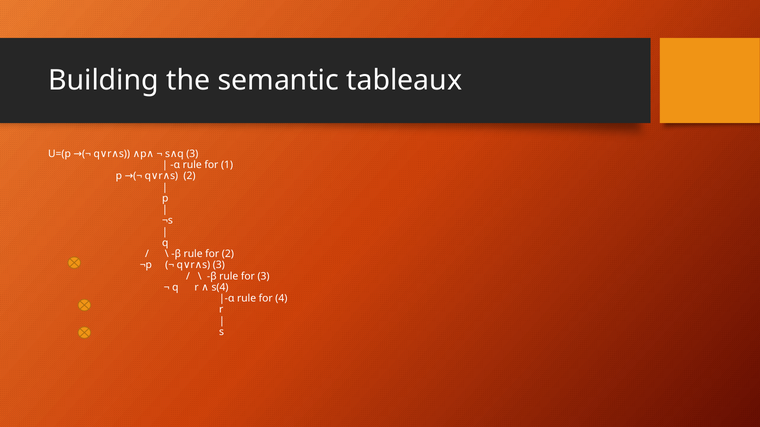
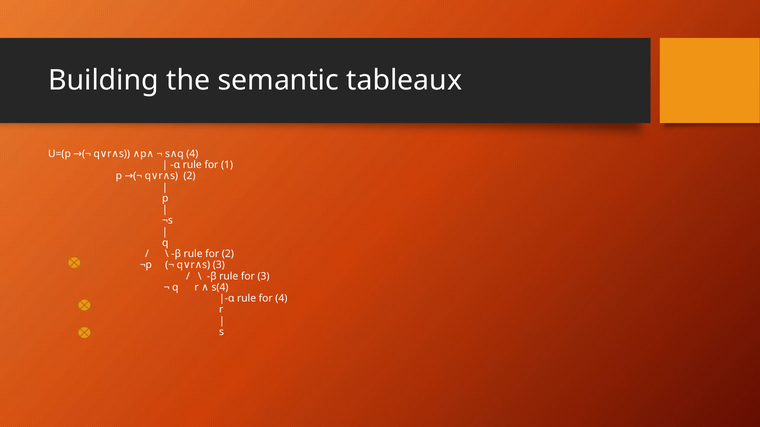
q 3: 3 -> 4
